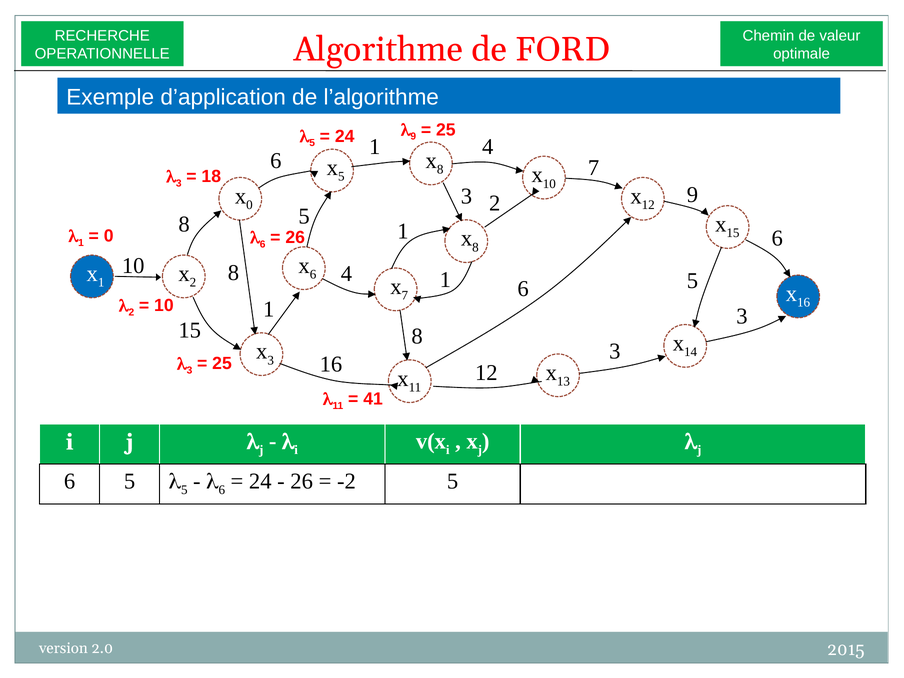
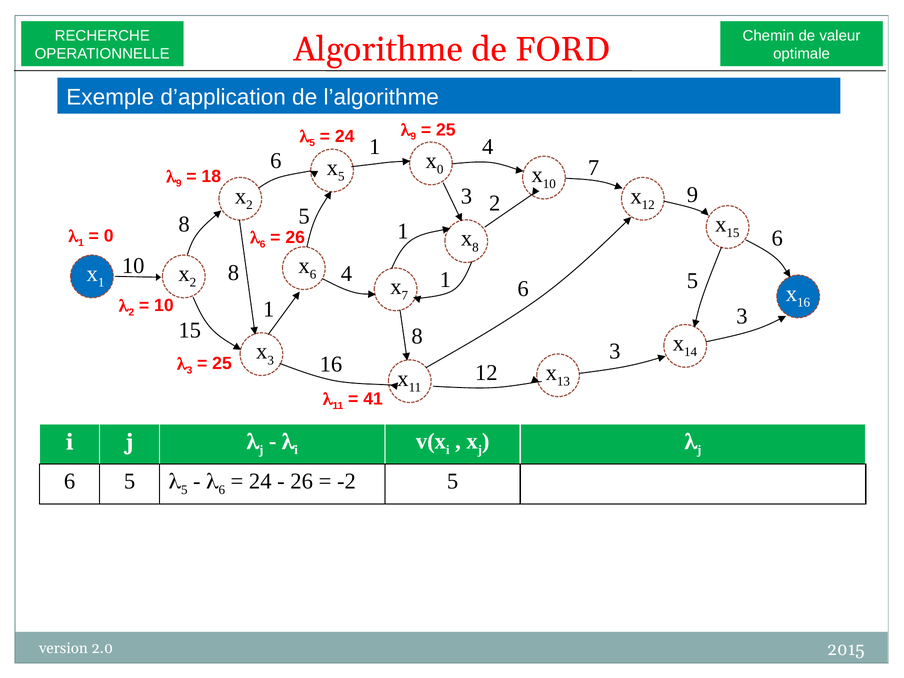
8 at (440, 170): 8 -> 0
3 at (179, 183): 3 -> 9
0 at (249, 205): 0 -> 2
